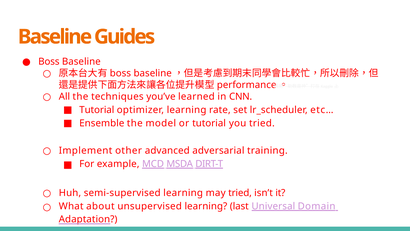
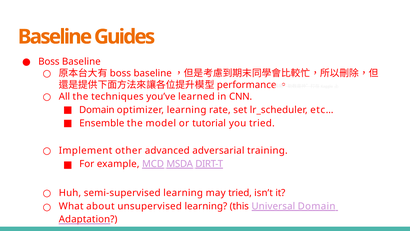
Tutorial at (97, 110): Tutorial -> Domain
last: last -> this
